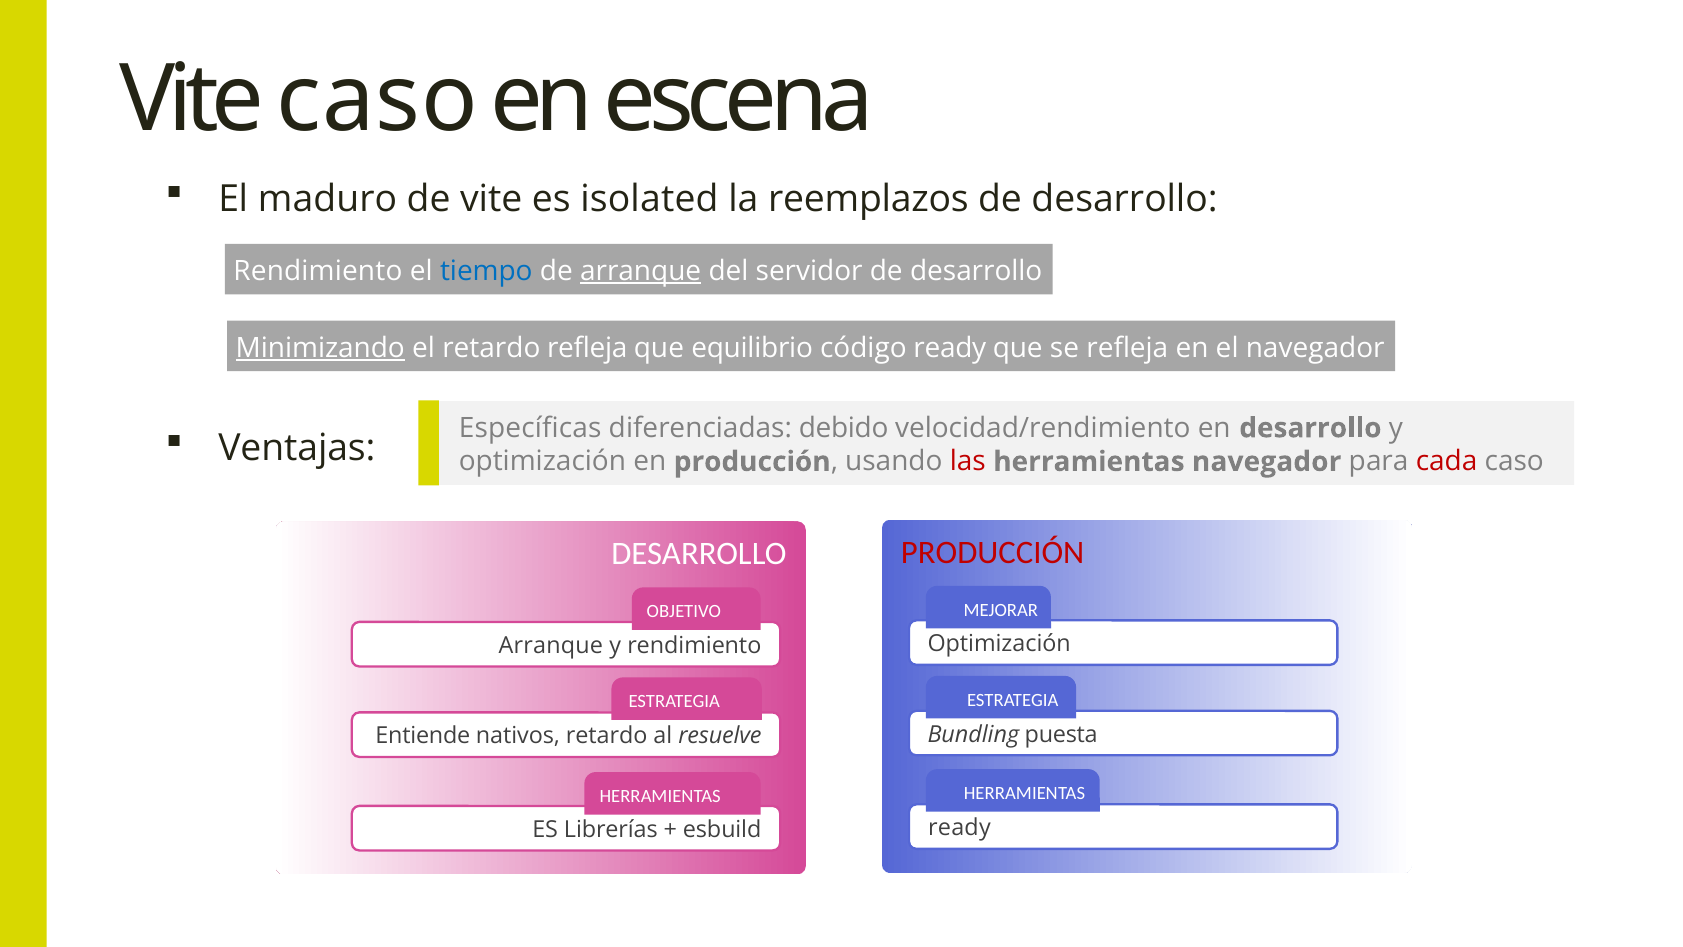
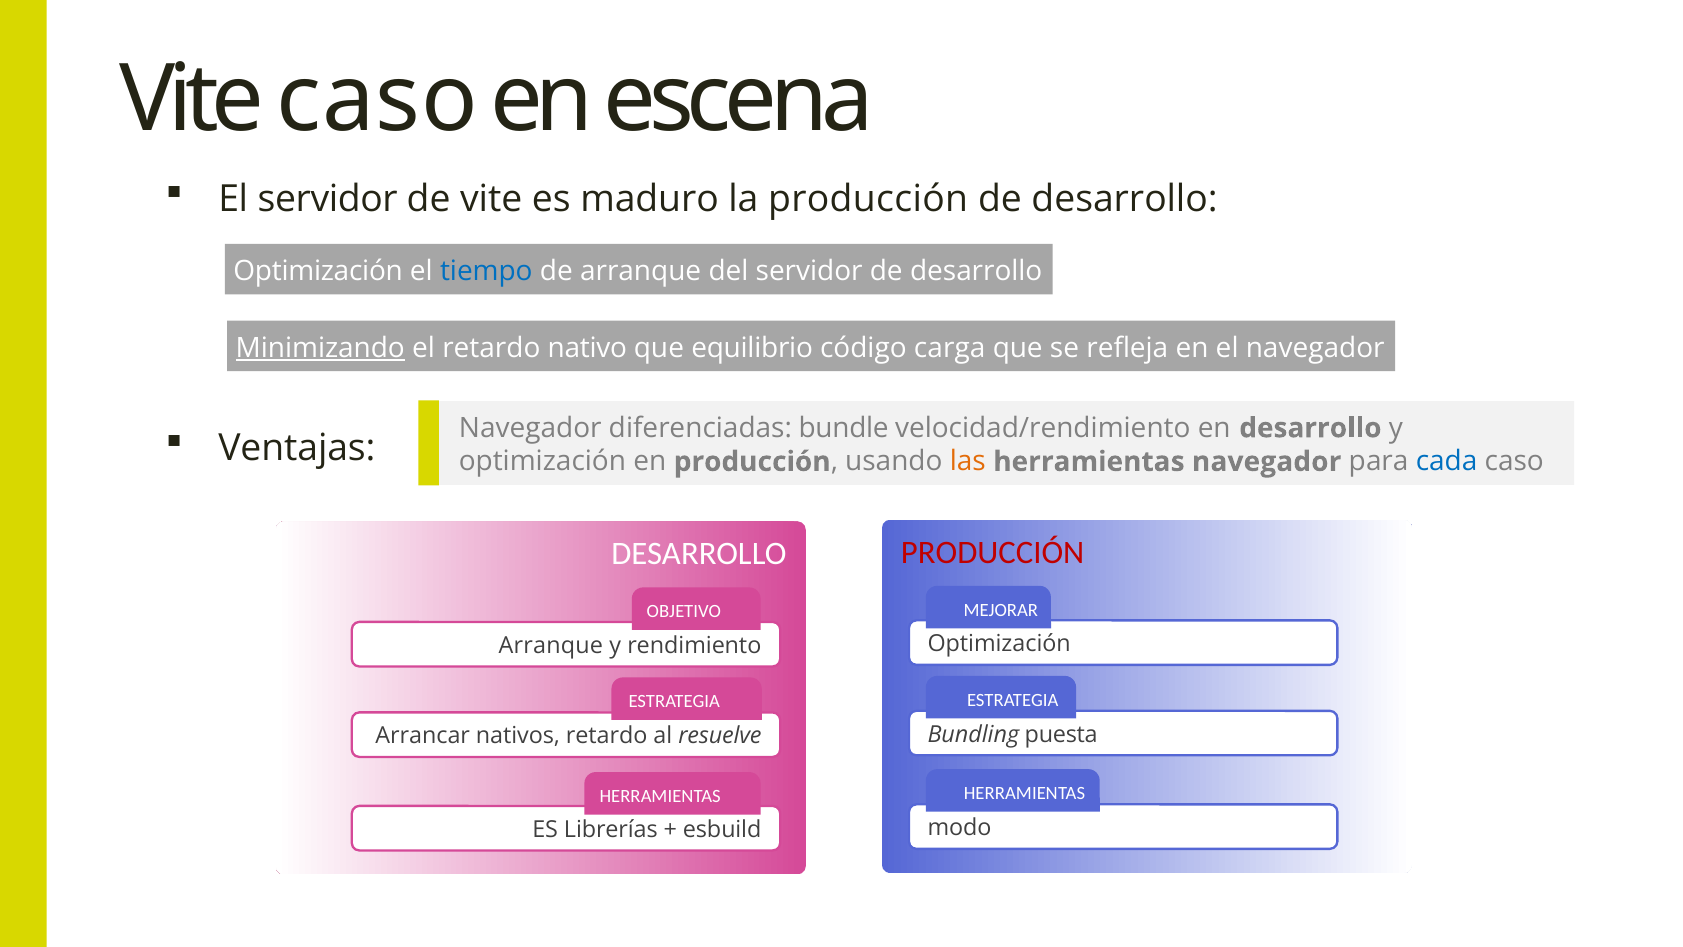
El maduro: maduro -> servidor
isolated: isolated -> maduro
la reemplazos: reemplazos -> producción
Rendimiento at (318, 271): Rendimiento -> Optimización
arranque at (641, 271) underline: present -> none
retardo refleja: refleja -> nativo
código ready: ready -> carga
Específicas at (530, 428): Específicas -> Navegador
debido: debido -> bundle
las colour: red -> orange
cada colour: red -> blue
Entiende: Entiende -> Arrancar
ready at (959, 828): ready -> modo
